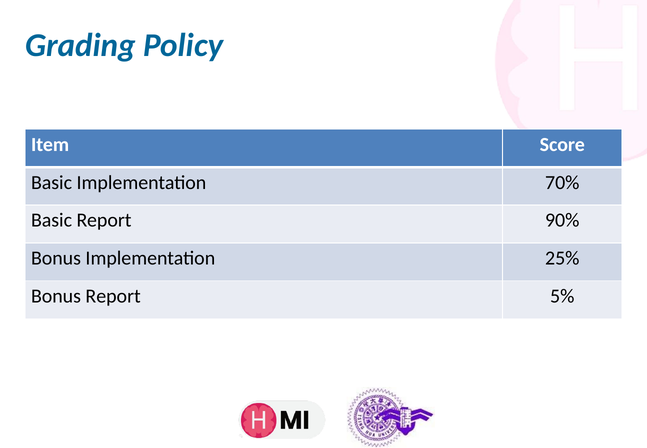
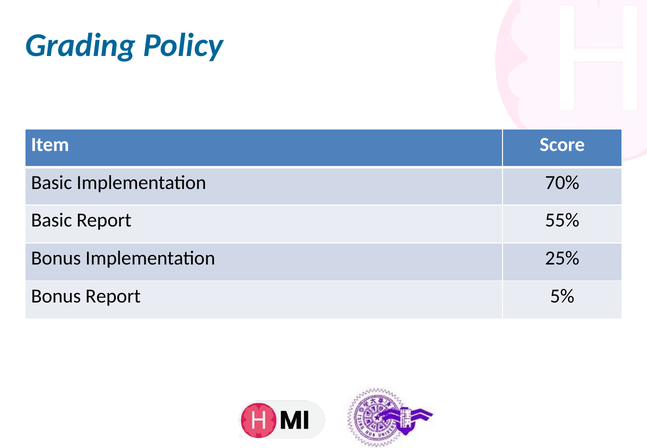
90%: 90% -> 55%
